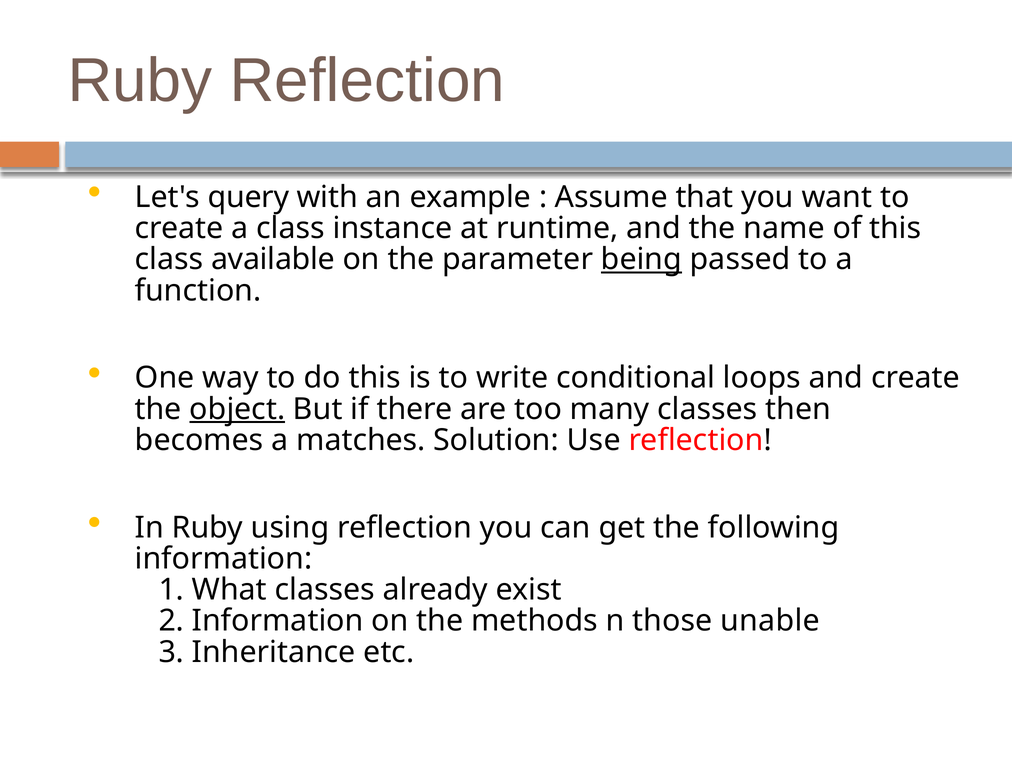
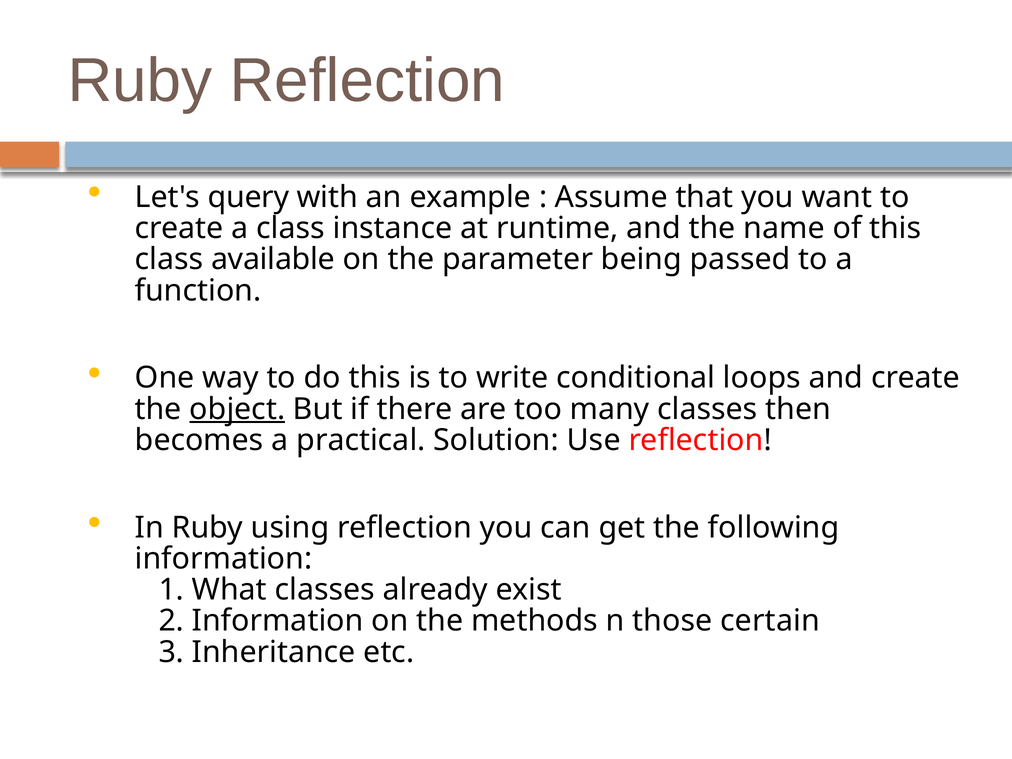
being underline: present -> none
matches: matches -> practical
unable: unable -> certain
